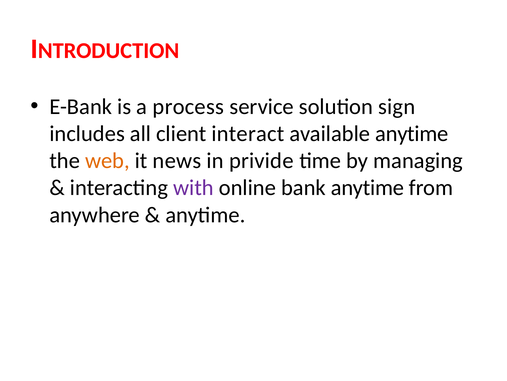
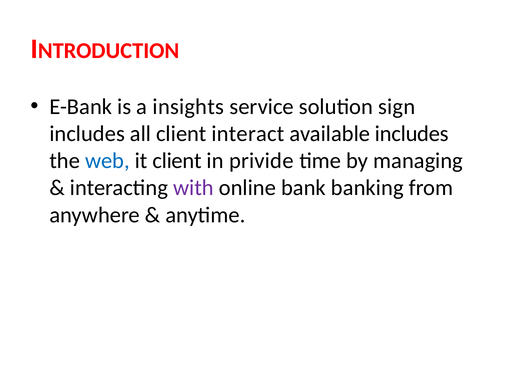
process: process -> insights
available anytime: anytime -> includes
web colour: orange -> blue
it news: news -> client
bank anytime: anytime -> banking
